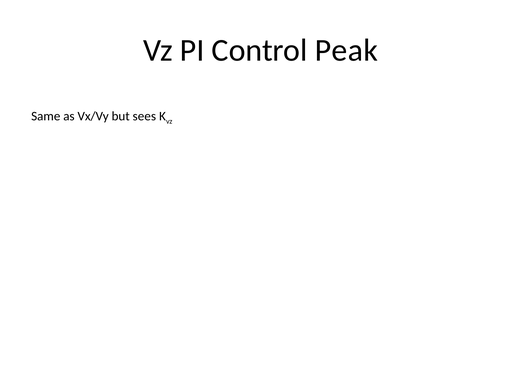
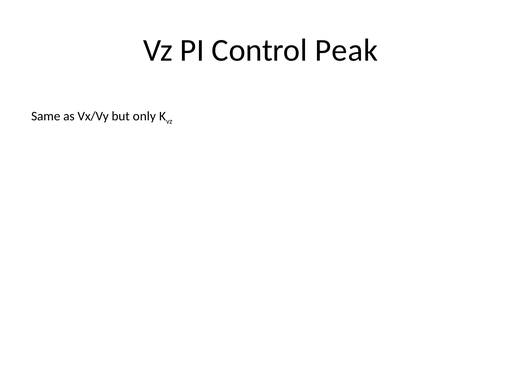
sees: sees -> only
